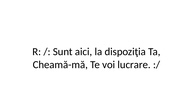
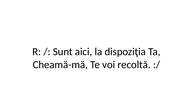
lucrare: lucrare -> recoltă
